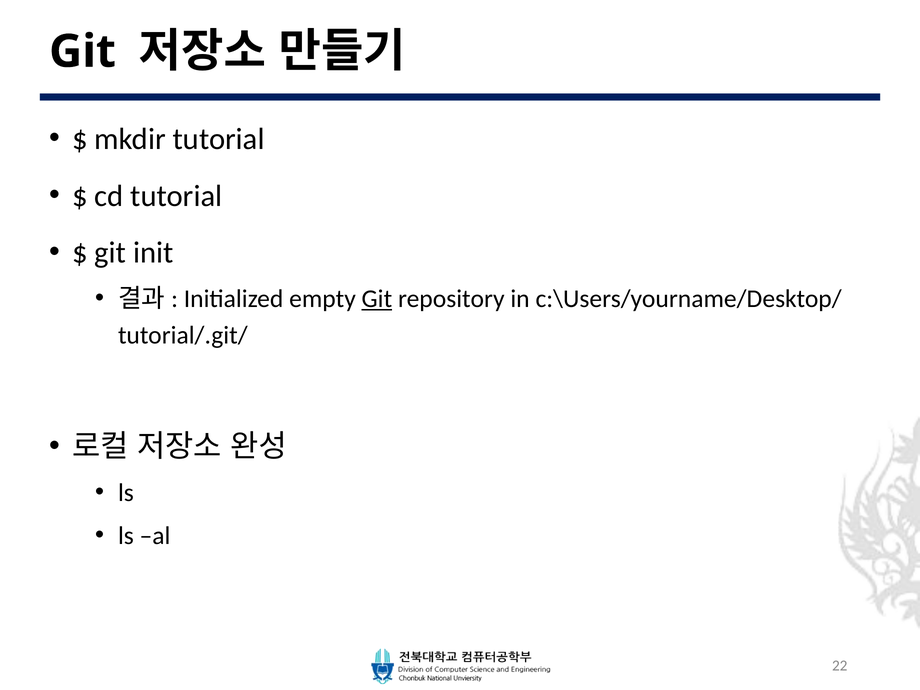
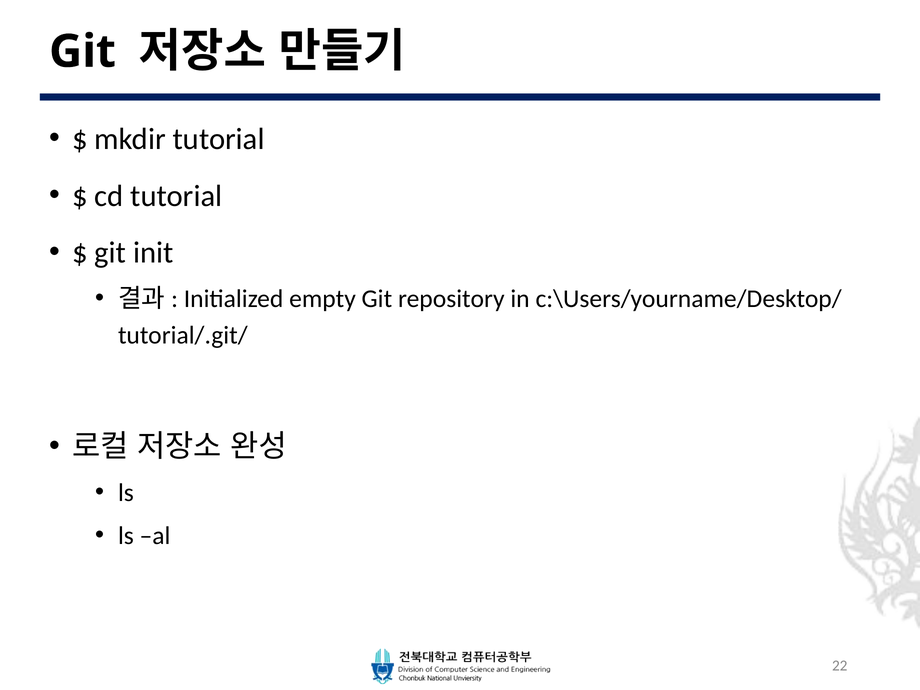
Git at (377, 299) underline: present -> none
